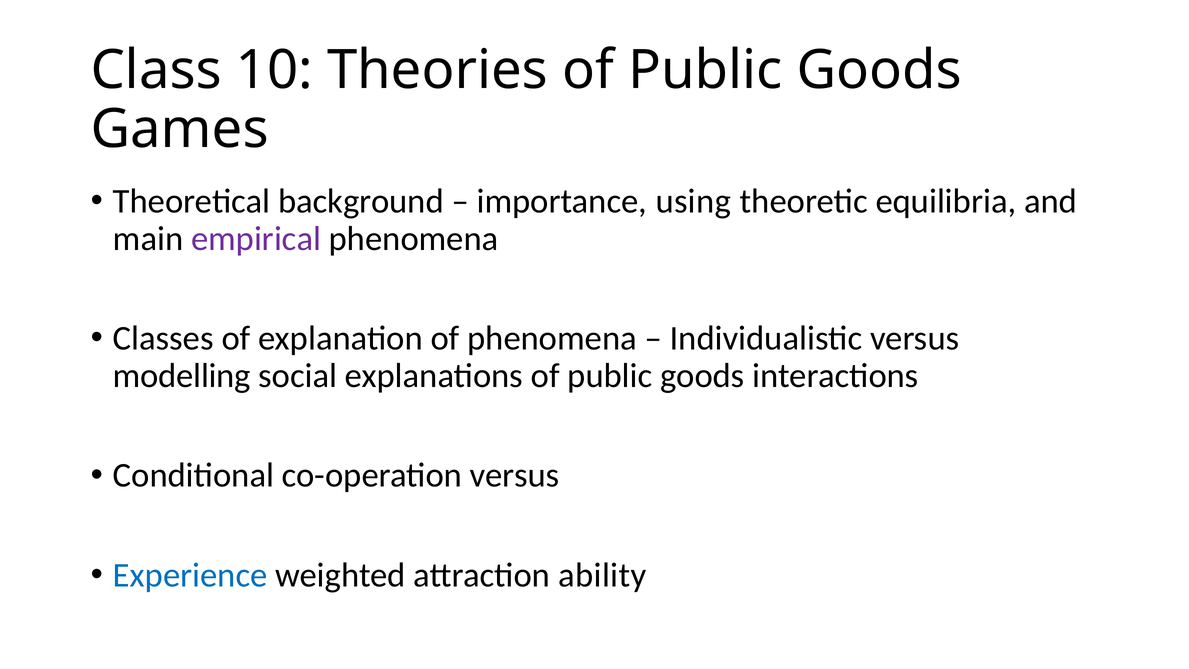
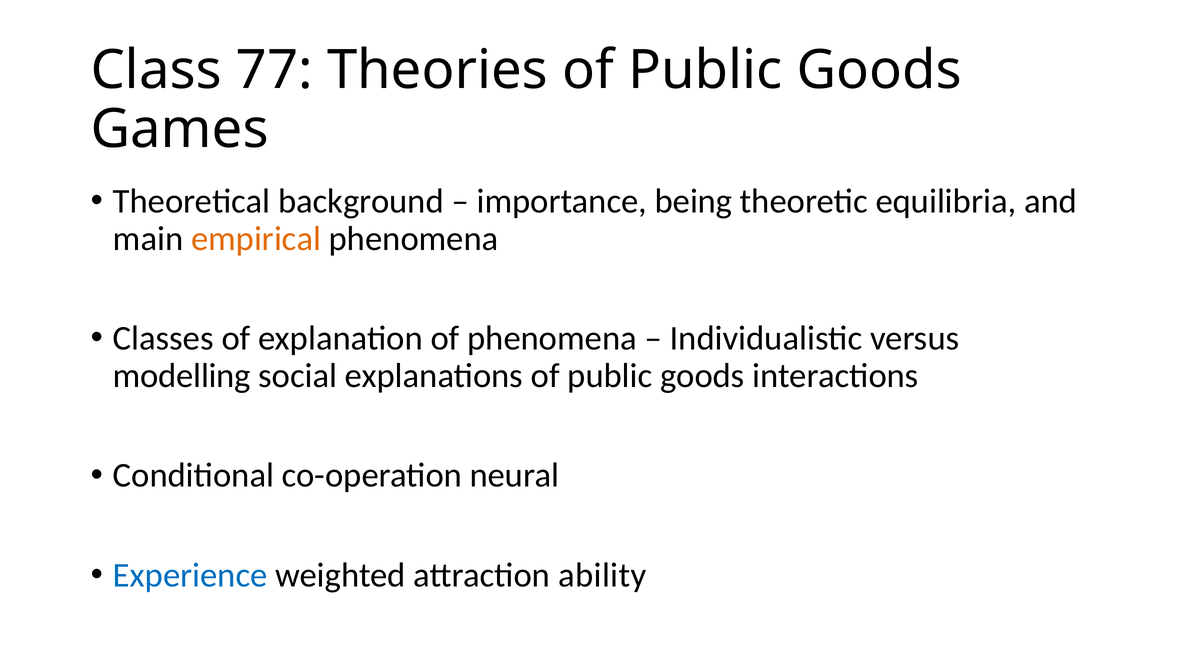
10: 10 -> 77
using: using -> being
empirical colour: purple -> orange
co-operation versus: versus -> neural
